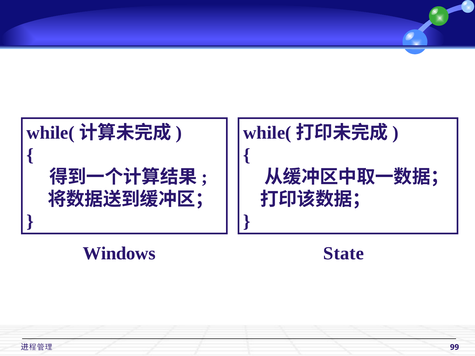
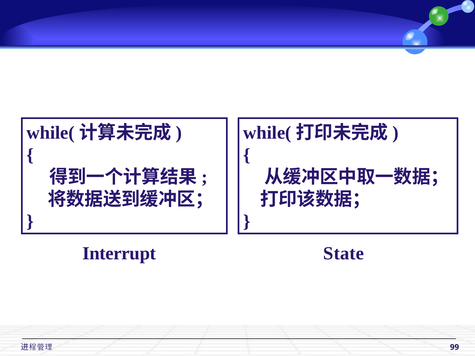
Windows: Windows -> Interrupt
